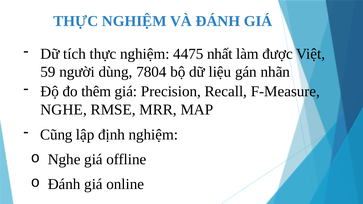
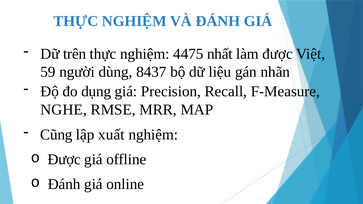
tích: tích -> trên
7804: 7804 -> 8437
thêm: thêm -> dụng
định: định -> xuất
Nghe at (64, 160): Nghe -> Được
